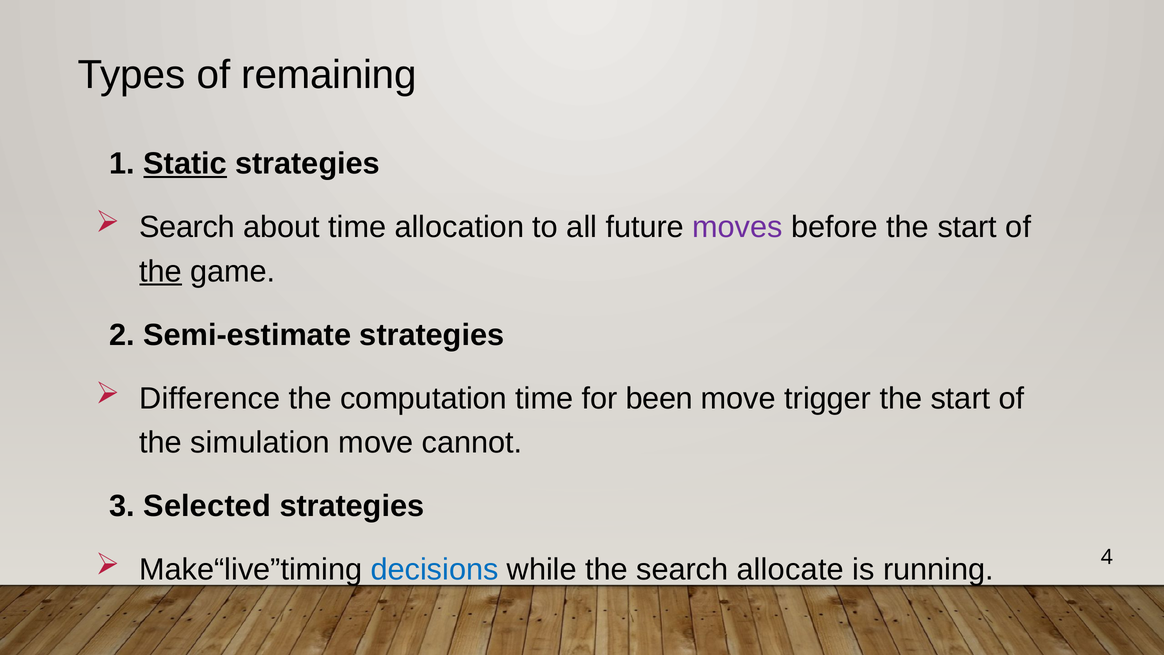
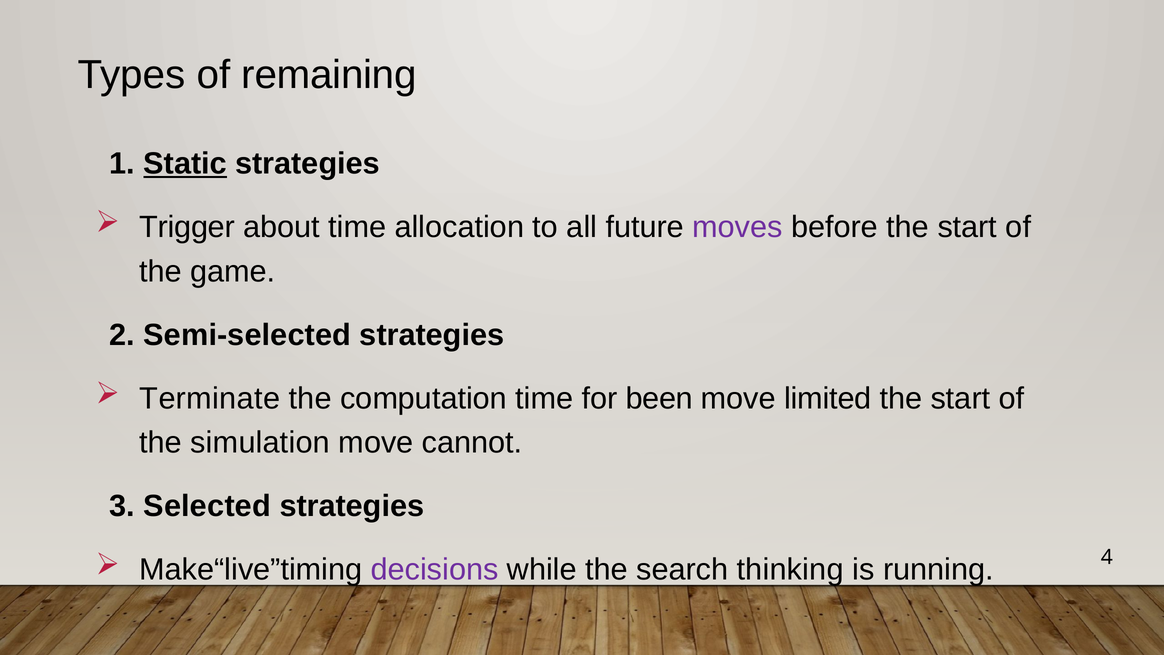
Search at (187, 227): Search -> Trigger
the at (161, 271) underline: present -> none
Semi-estimate: Semi-estimate -> Semi-selected
Difference: Difference -> Terminate
trigger: trigger -> limited
decisions colour: blue -> purple
allocate: allocate -> thinking
